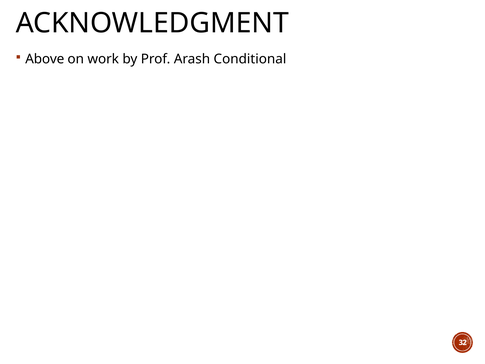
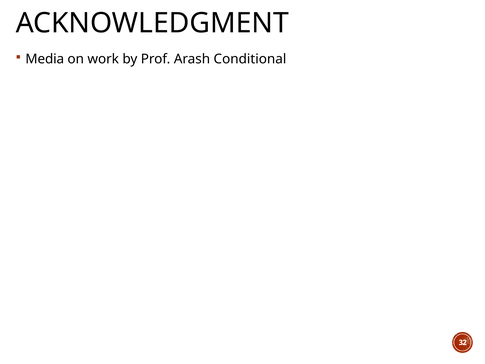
Above: Above -> Media
